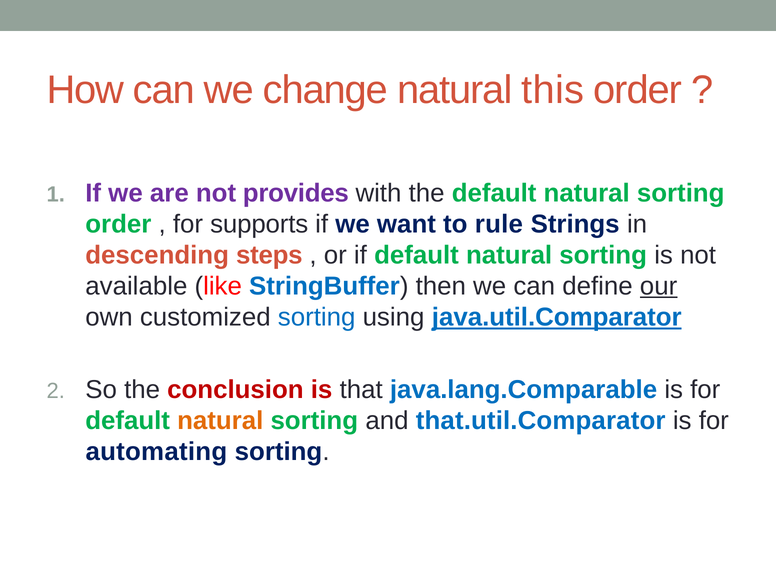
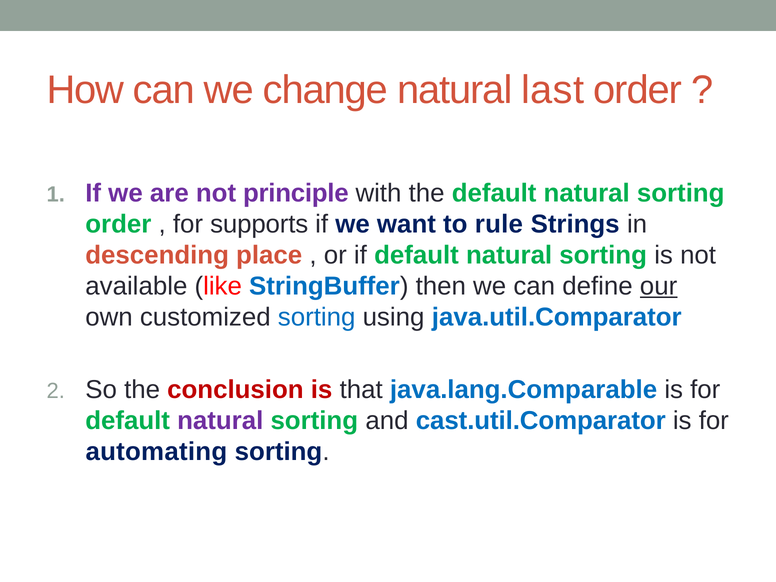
this: this -> last
provides: provides -> principle
steps: steps -> place
java.util.Comparator underline: present -> none
natural at (220, 421) colour: orange -> purple
that.util.Comparator: that.util.Comparator -> cast.util.Comparator
